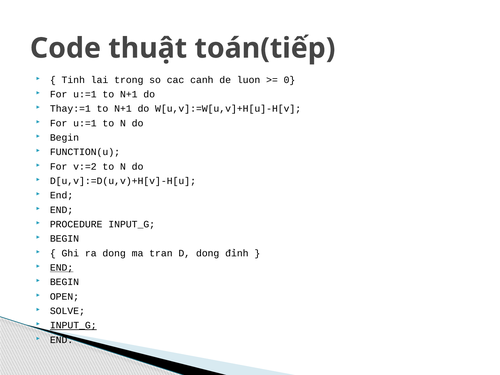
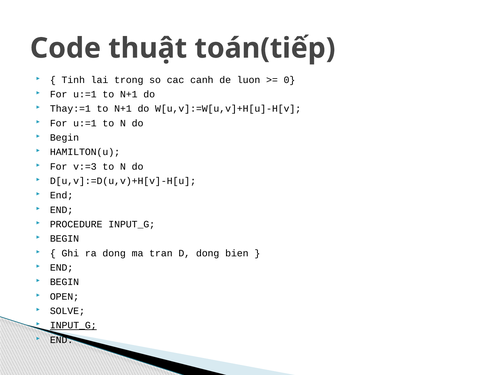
FUNCTION(u: FUNCTION(u -> HAMILTON(u
v:=2: v:=2 -> v:=3
đỉnh: đỉnh -> bien
END at (62, 268) underline: present -> none
